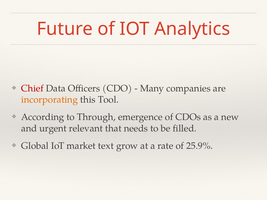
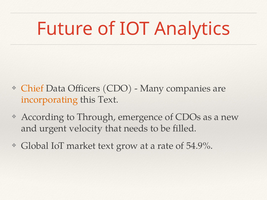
Chief colour: red -> orange
this Tool: Tool -> Text
relevant: relevant -> velocity
25.9%: 25.9% -> 54.9%
